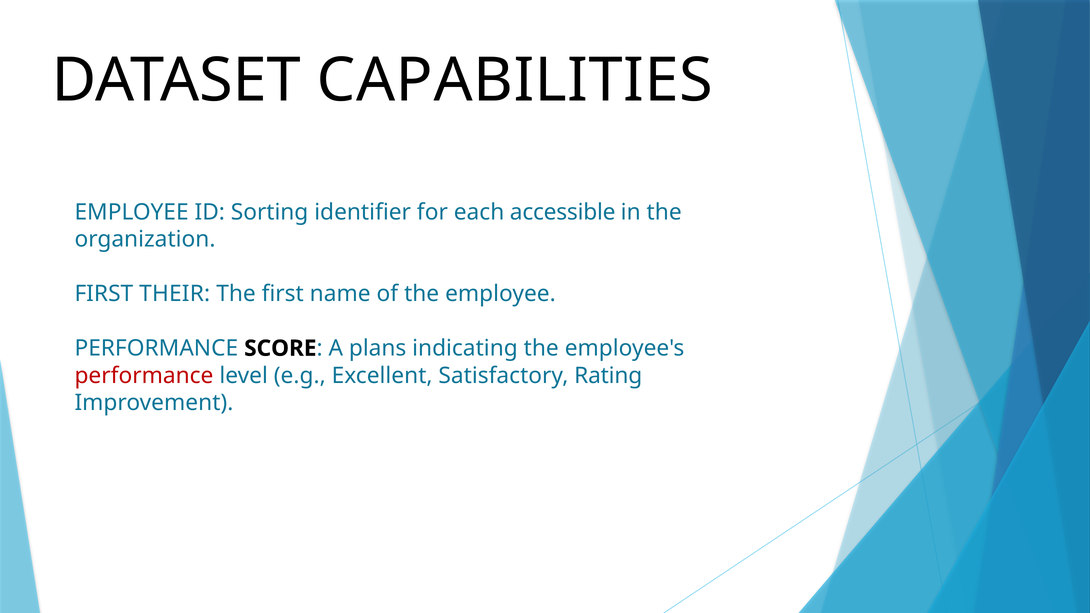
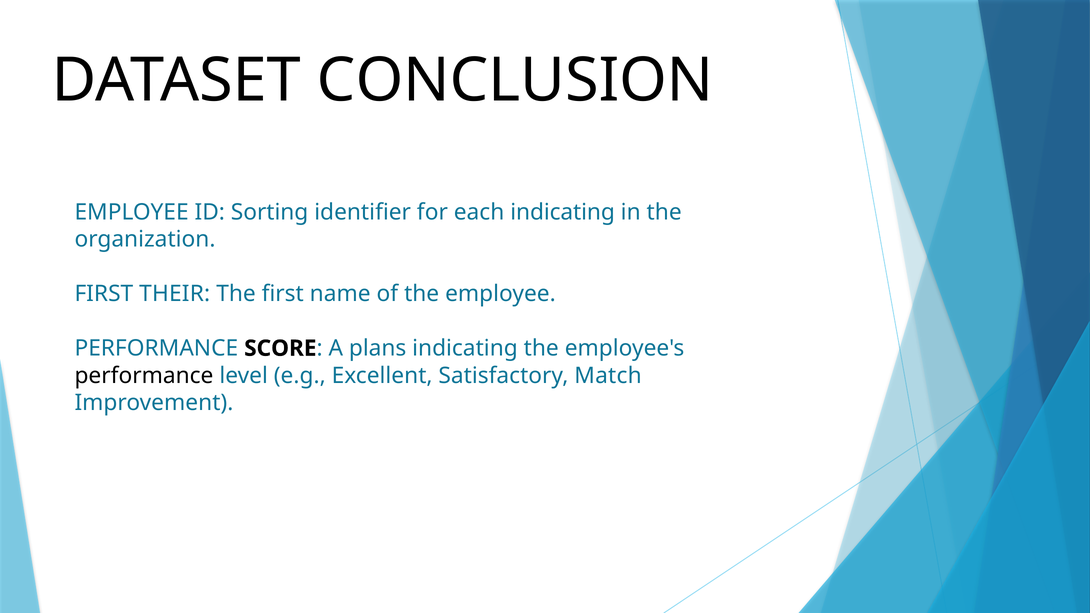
CAPABILITIES: CAPABILITIES -> CONCLUSION
each accessible: accessible -> indicating
performance at (144, 376) colour: red -> black
Rating: Rating -> Match
